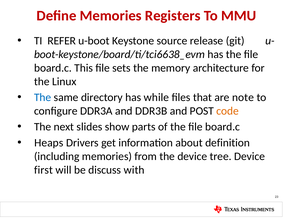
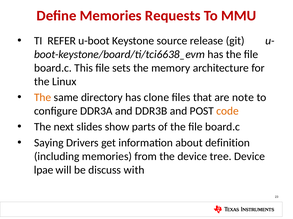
Registers: Registers -> Requests
The at (43, 98) colour: blue -> orange
while: while -> clone
Heaps: Heaps -> Saying
first: first -> lpae
